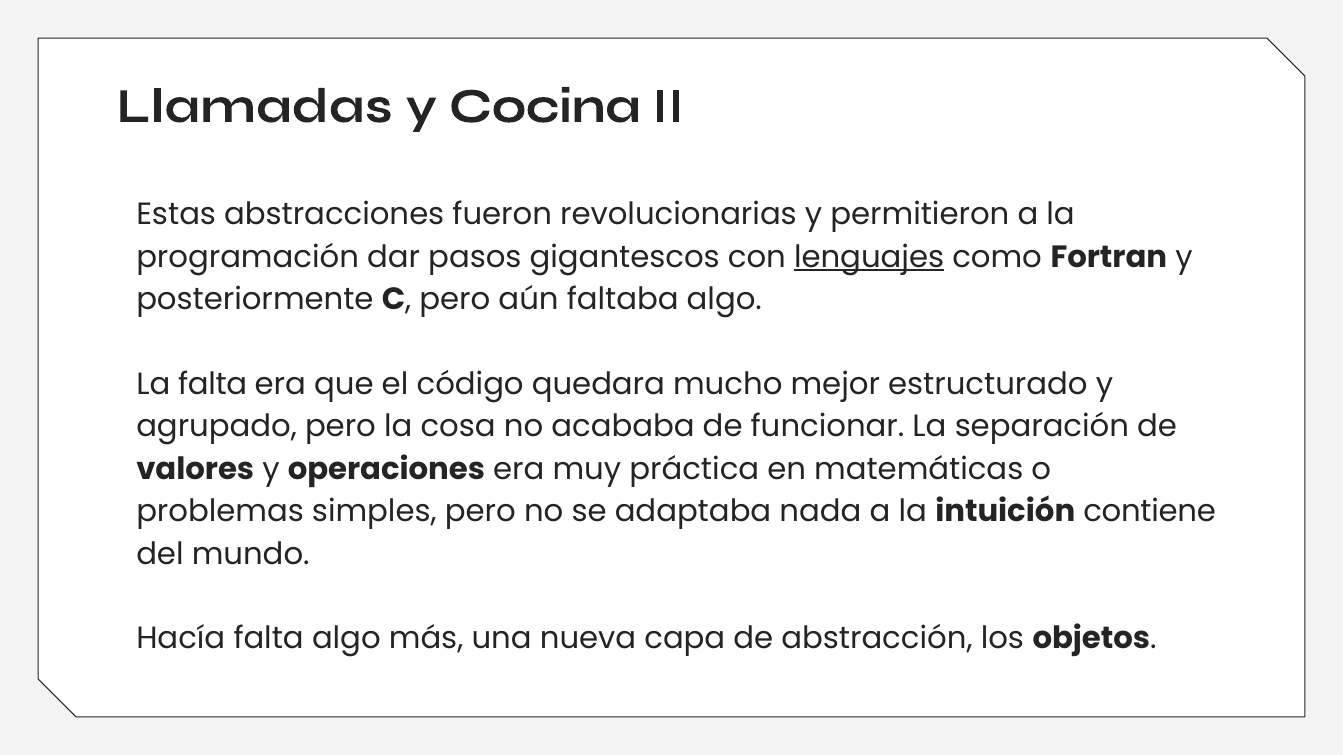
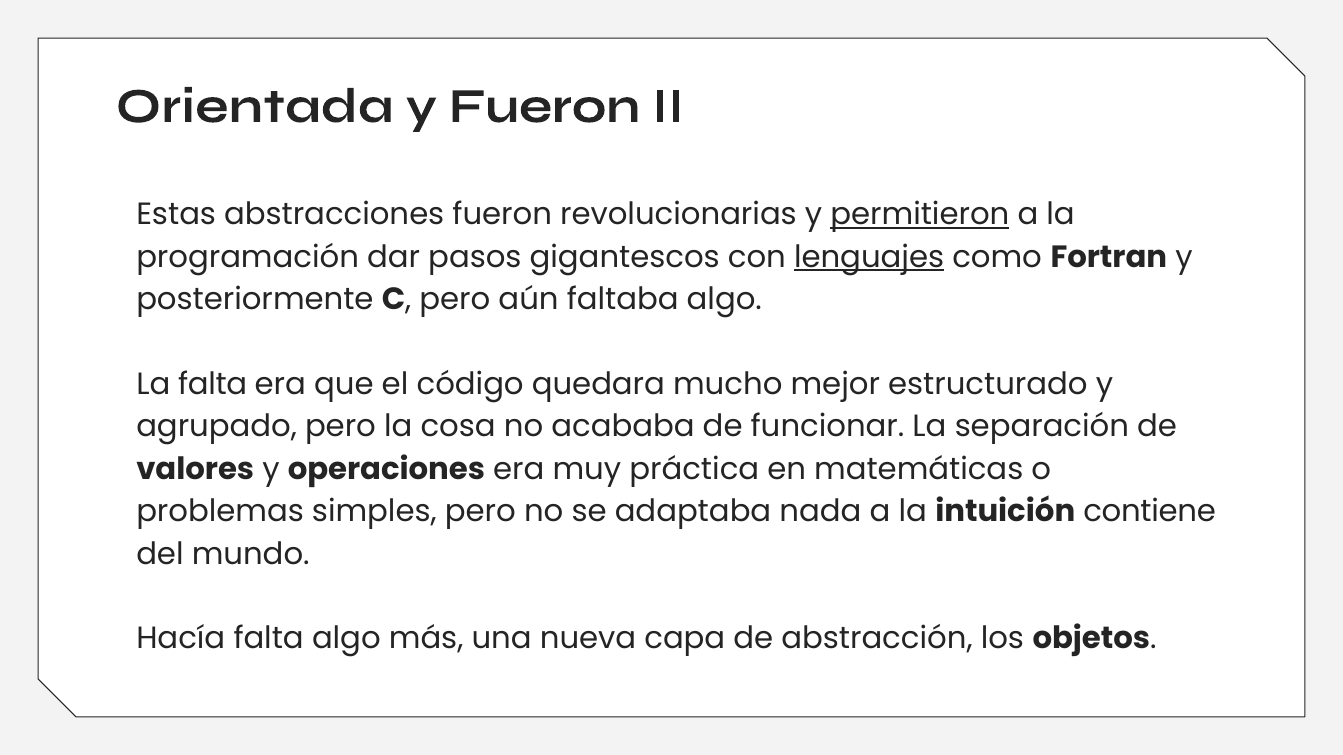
Llamadas: Llamadas -> Orientada
y Cocina: Cocina -> Fueron
permitieron underline: none -> present
